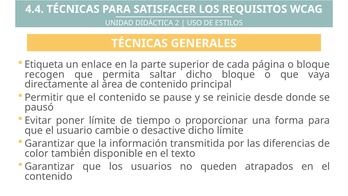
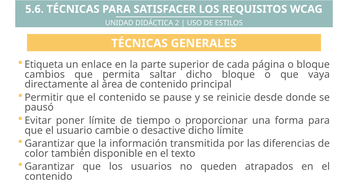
4.4: 4.4 -> 5.6
recogen: recogen -> cambios
